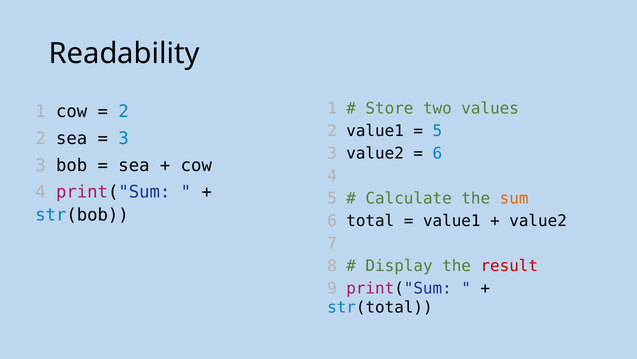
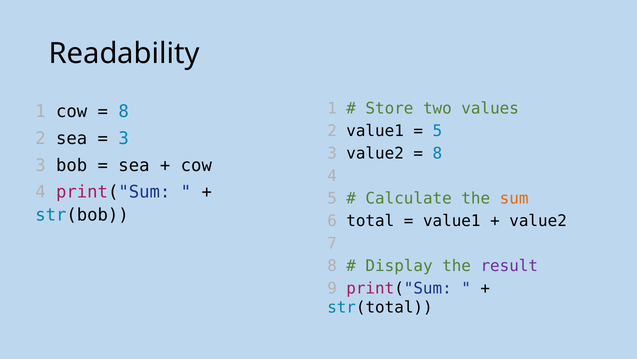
2 at (124, 111): 2 -> 8
6 at (437, 153): 6 -> 8
result colour: red -> purple
